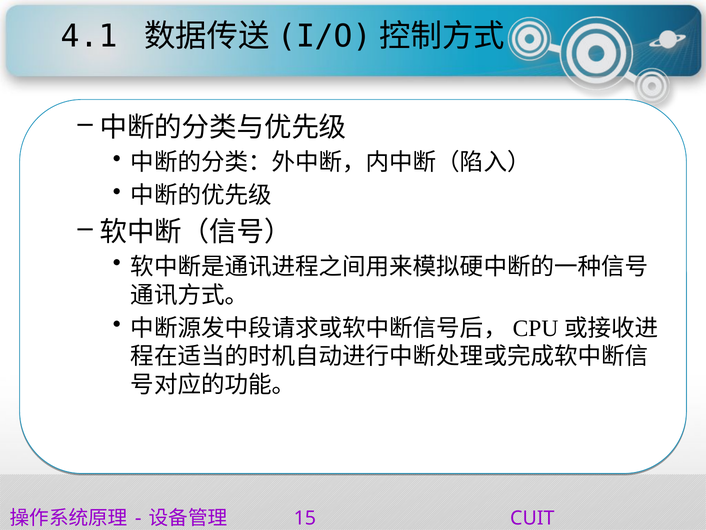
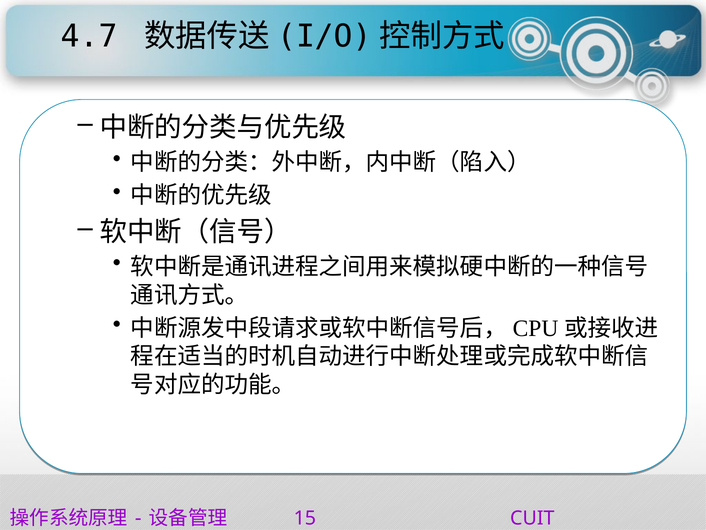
4.1: 4.1 -> 4.7
